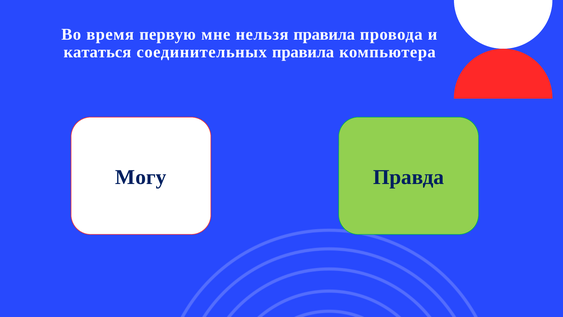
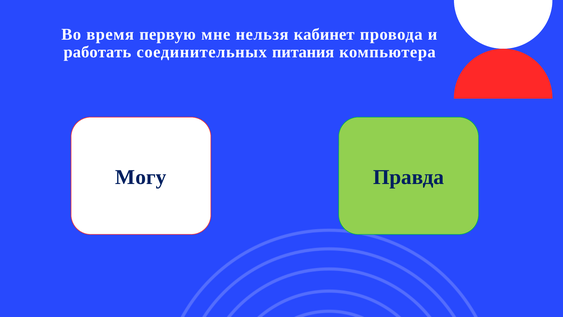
нельзя правила: правила -> кабинет
кататься: кататься -> работать
соединительных правила: правила -> питания
